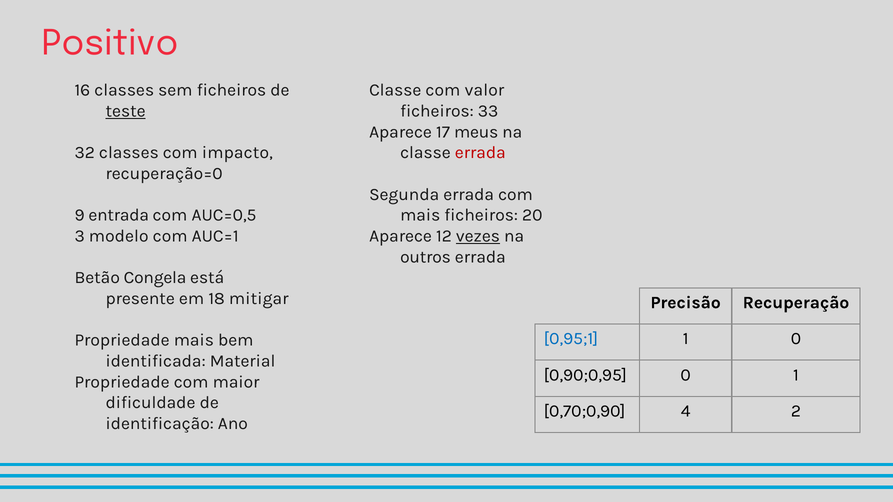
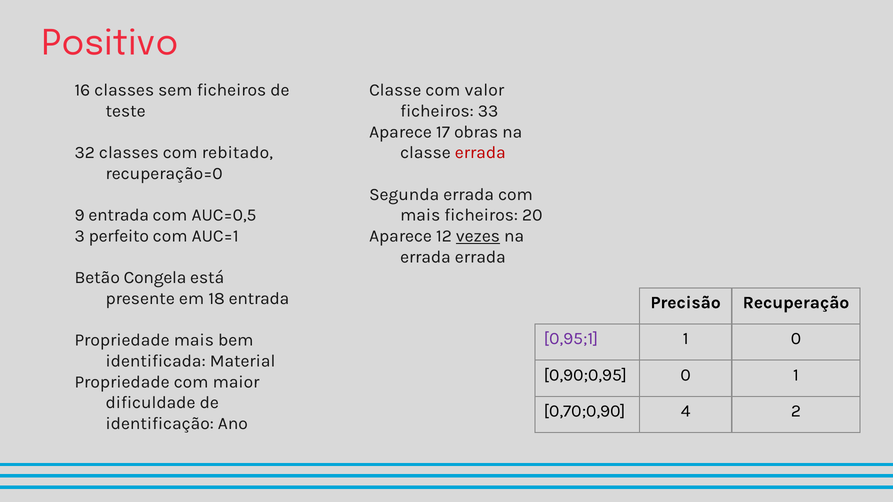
teste underline: present -> none
meus: meus -> obras
impacto: impacto -> rebitado
modelo: modelo -> perfeito
outros at (425, 257): outros -> errada
18 mitigar: mitigar -> entrada
0,95;1 colour: blue -> purple
